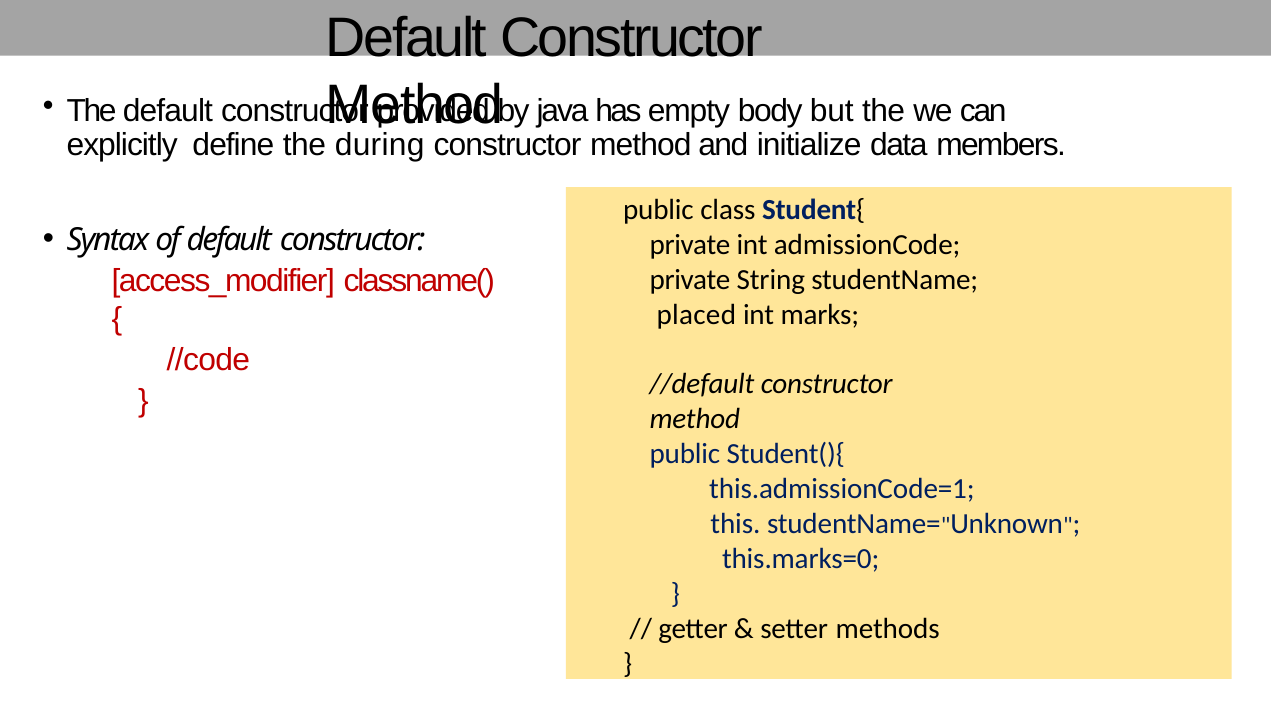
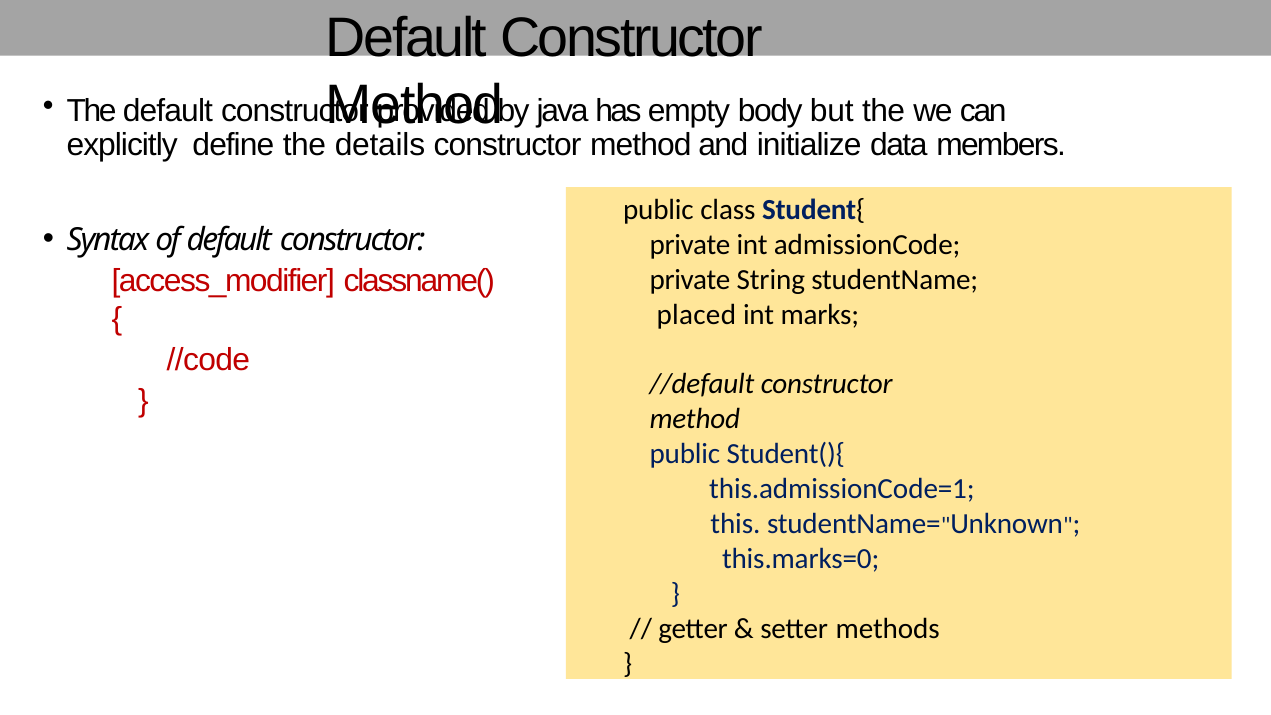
during: during -> details
